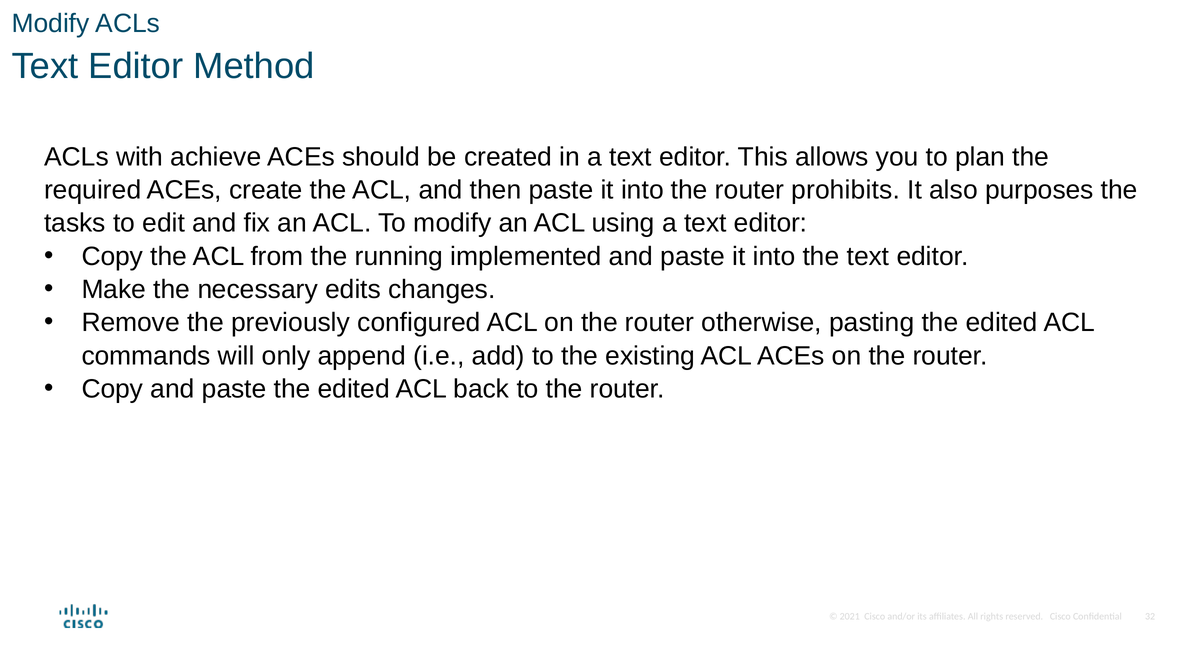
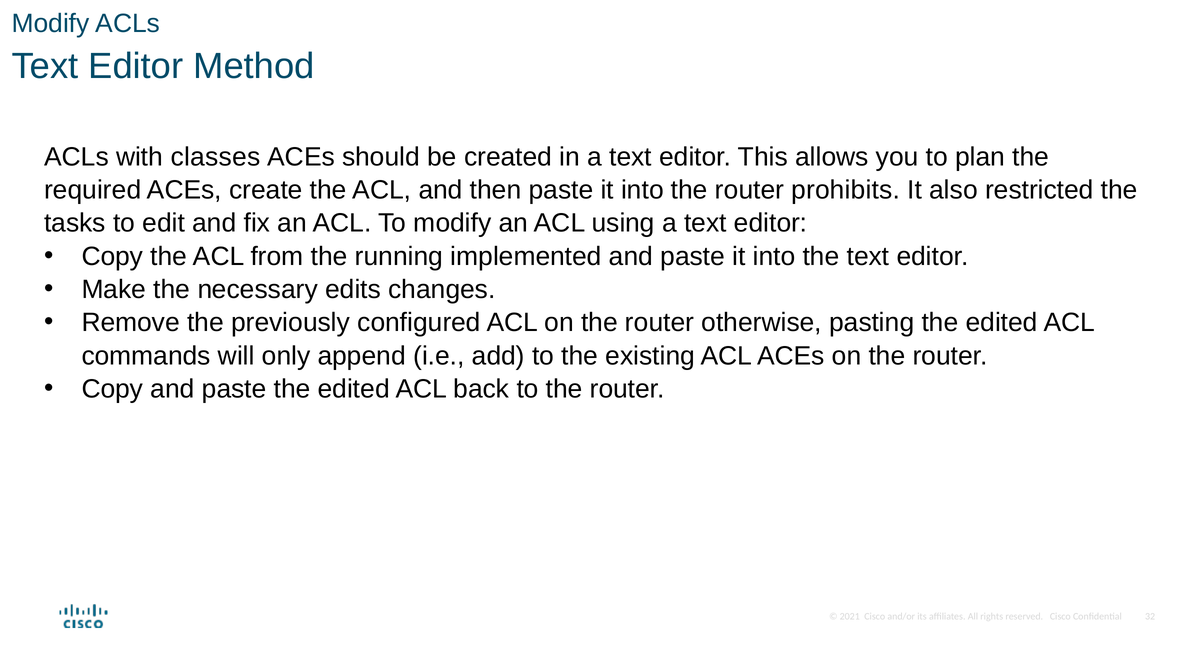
achieve: achieve -> classes
purposes: purposes -> restricted
